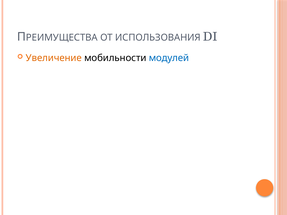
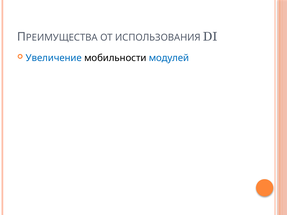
Увеличение colour: orange -> blue
